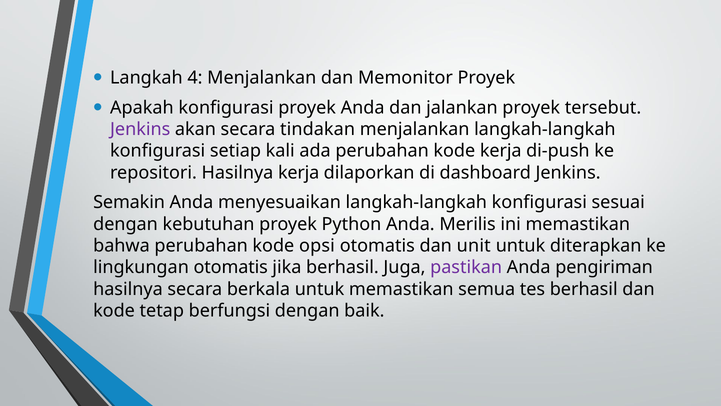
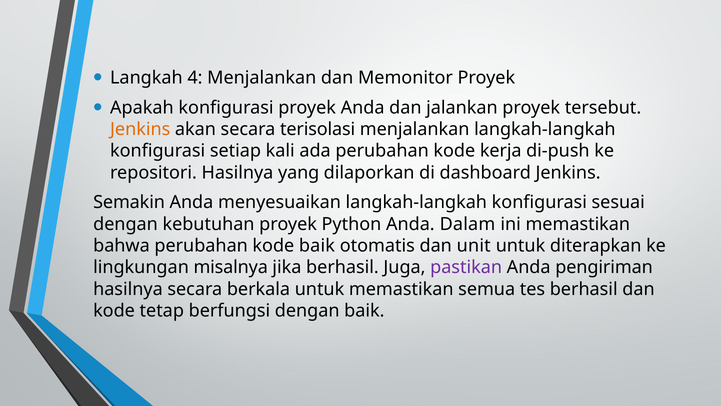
Jenkins at (140, 129) colour: purple -> orange
tindakan: tindakan -> terisolasi
Hasilnya kerja: kerja -> yang
Merilis: Merilis -> Dalam
kode opsi: opsi -> baik
lingkungan otomatis: otomatis -> misalnya
